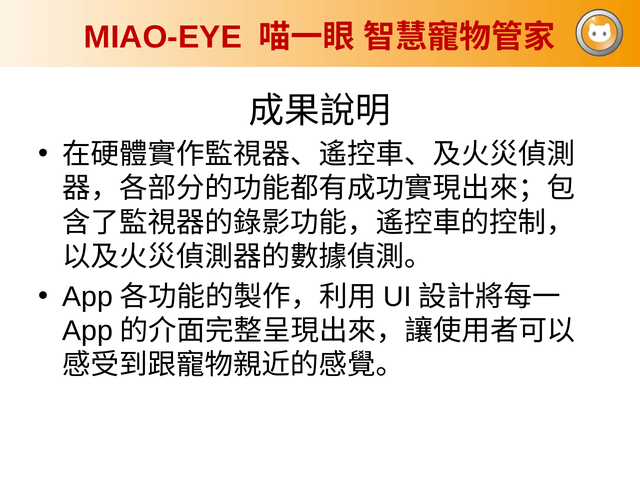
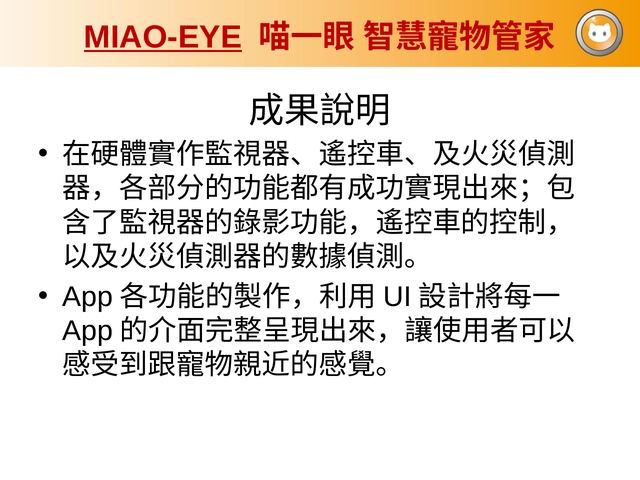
MIAO-EYE underline: none -> present
